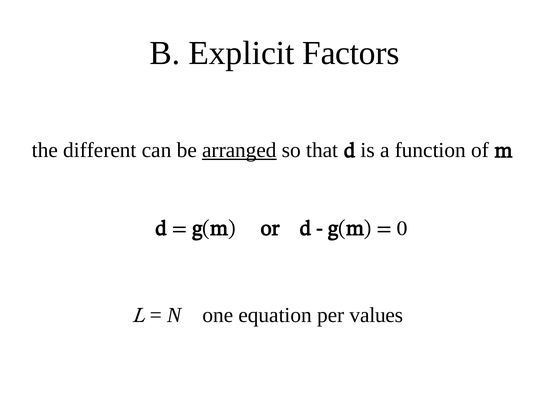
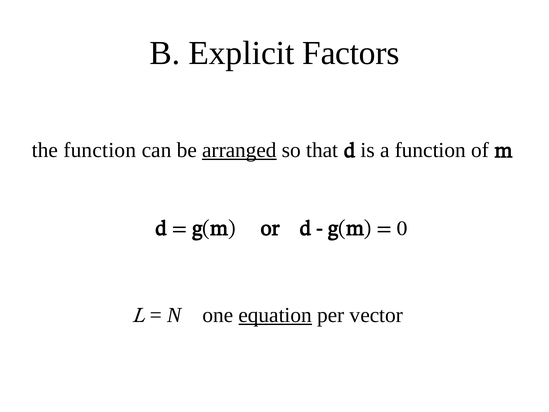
the different: different -> function
equation underline: none -> present
values: values -> vector
